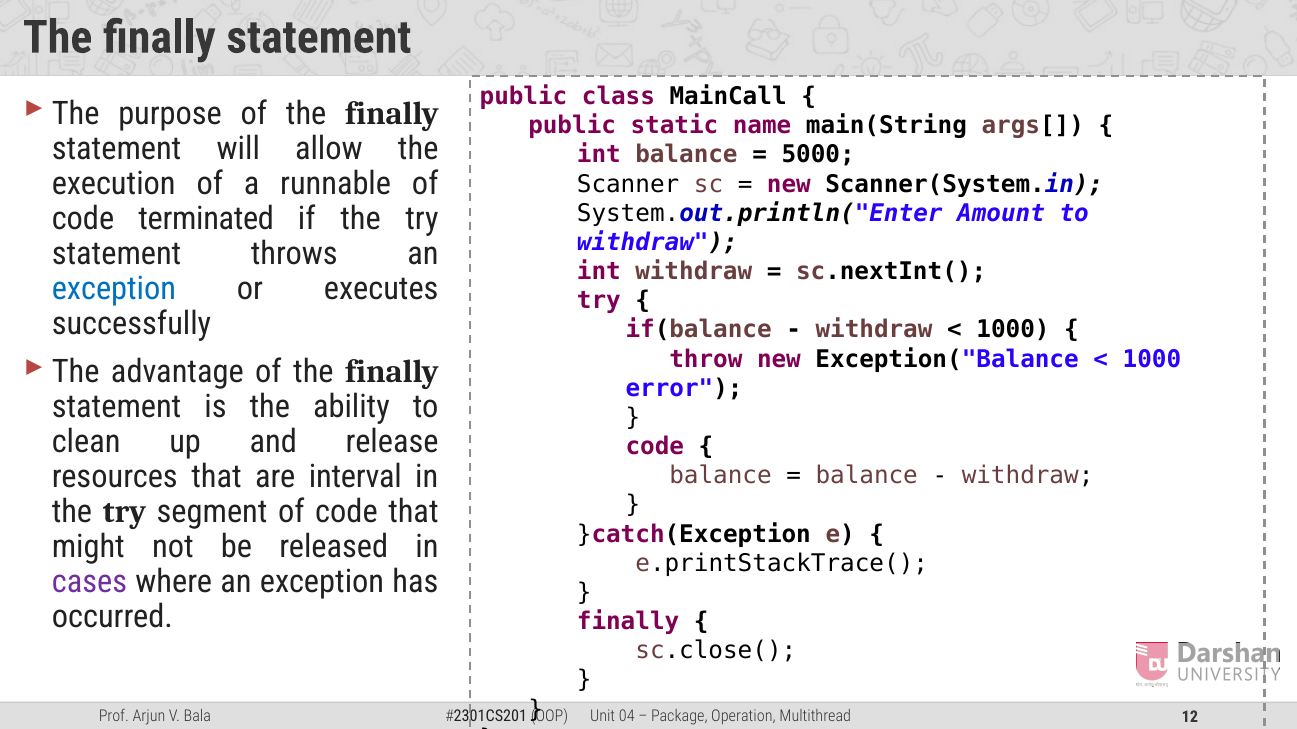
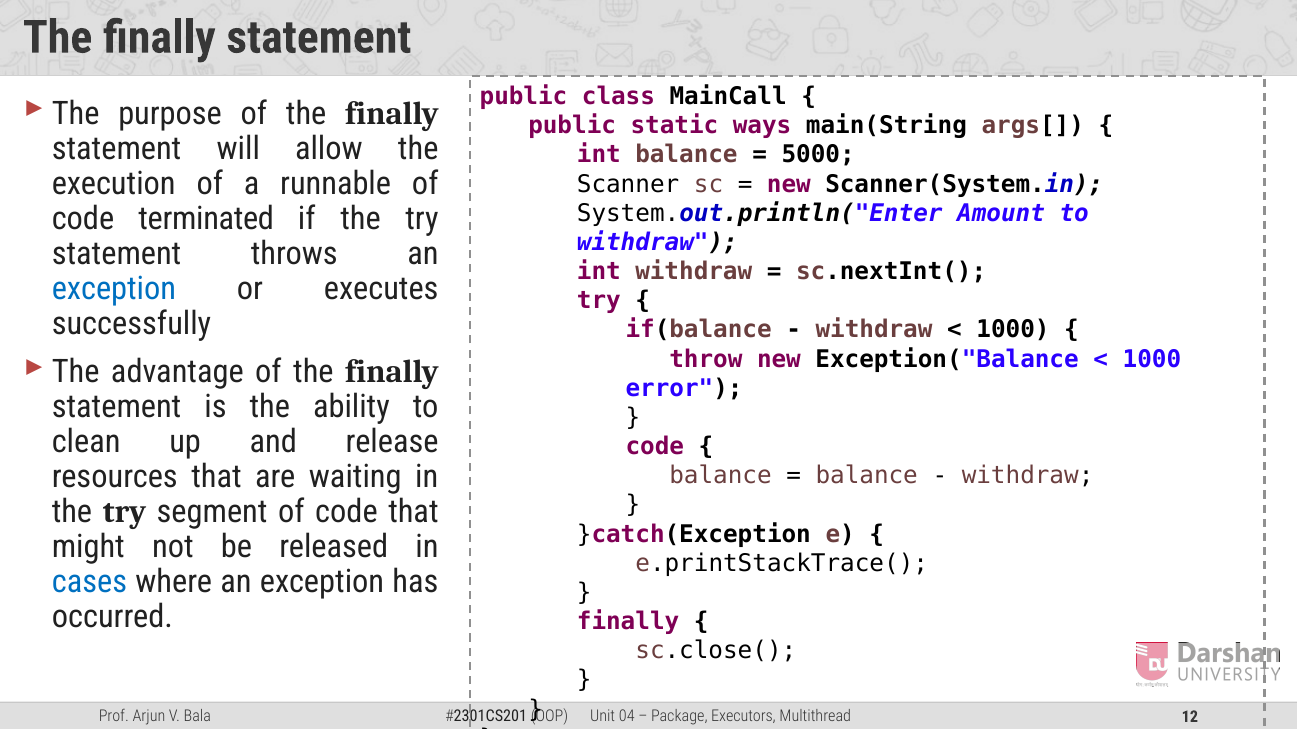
name: name -> ways
interval: interval -> waiting
cases colour: purple -> blue
Operation: Operation -> Executors
